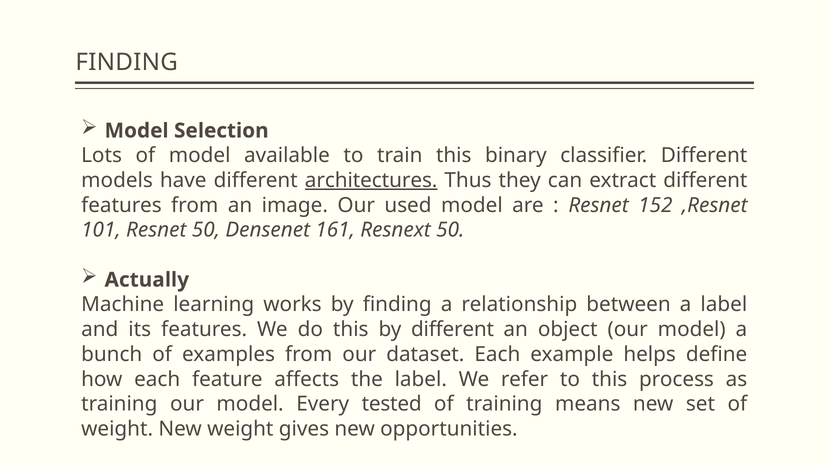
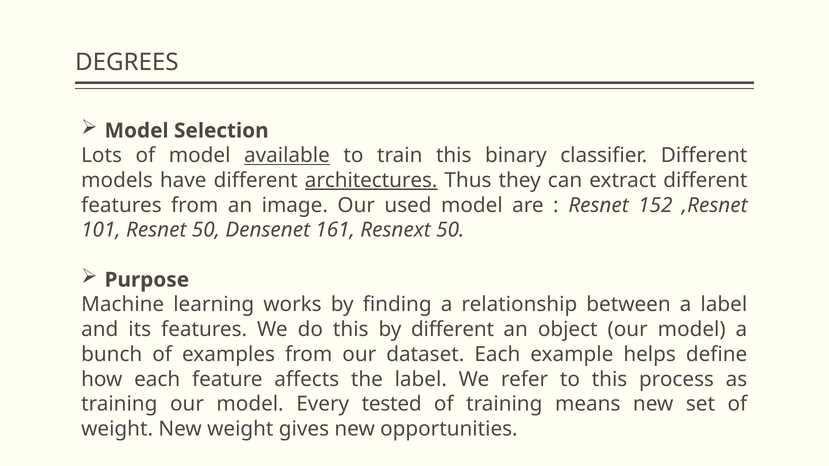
FINDING at (127, 62): FINDING -> DEGREES
available underline: none -> present
Actually: Actually -> Purpose
